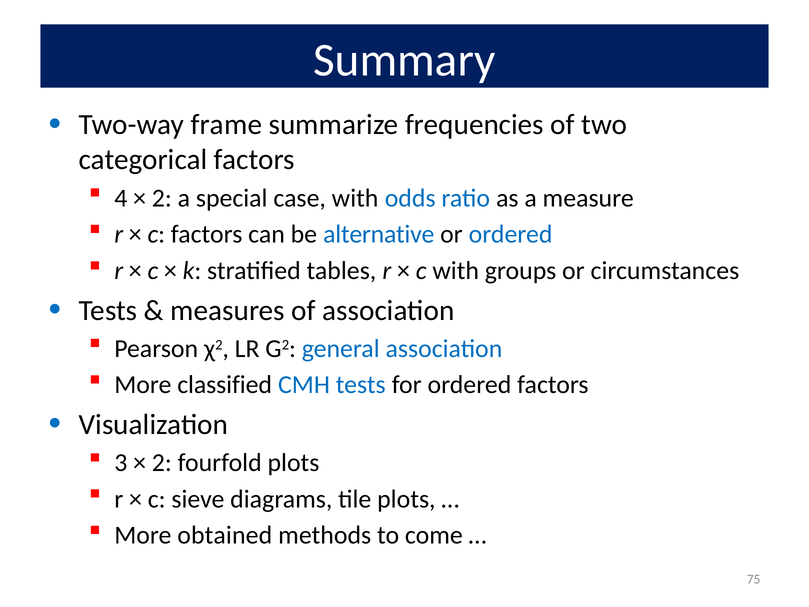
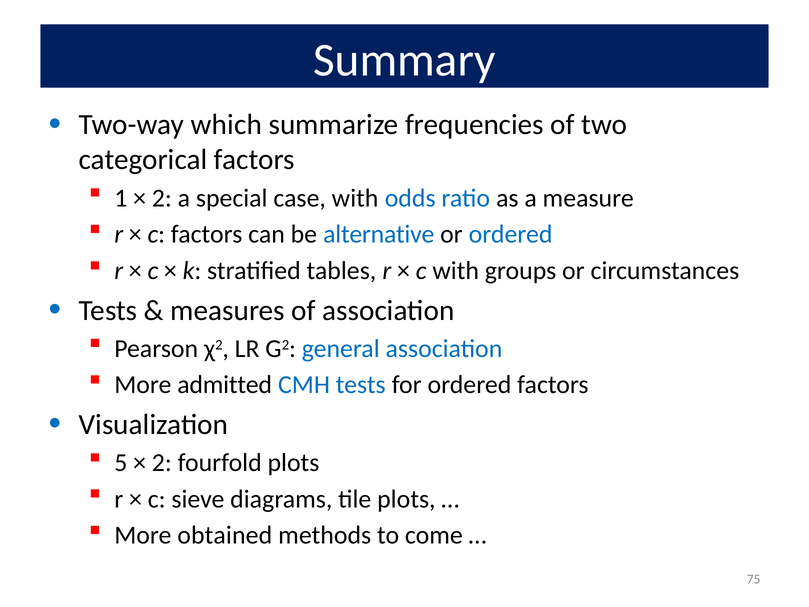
frame: frame -> which
4: 4 -> 1
classified: classified -> admitted
3: 3 -> 5
